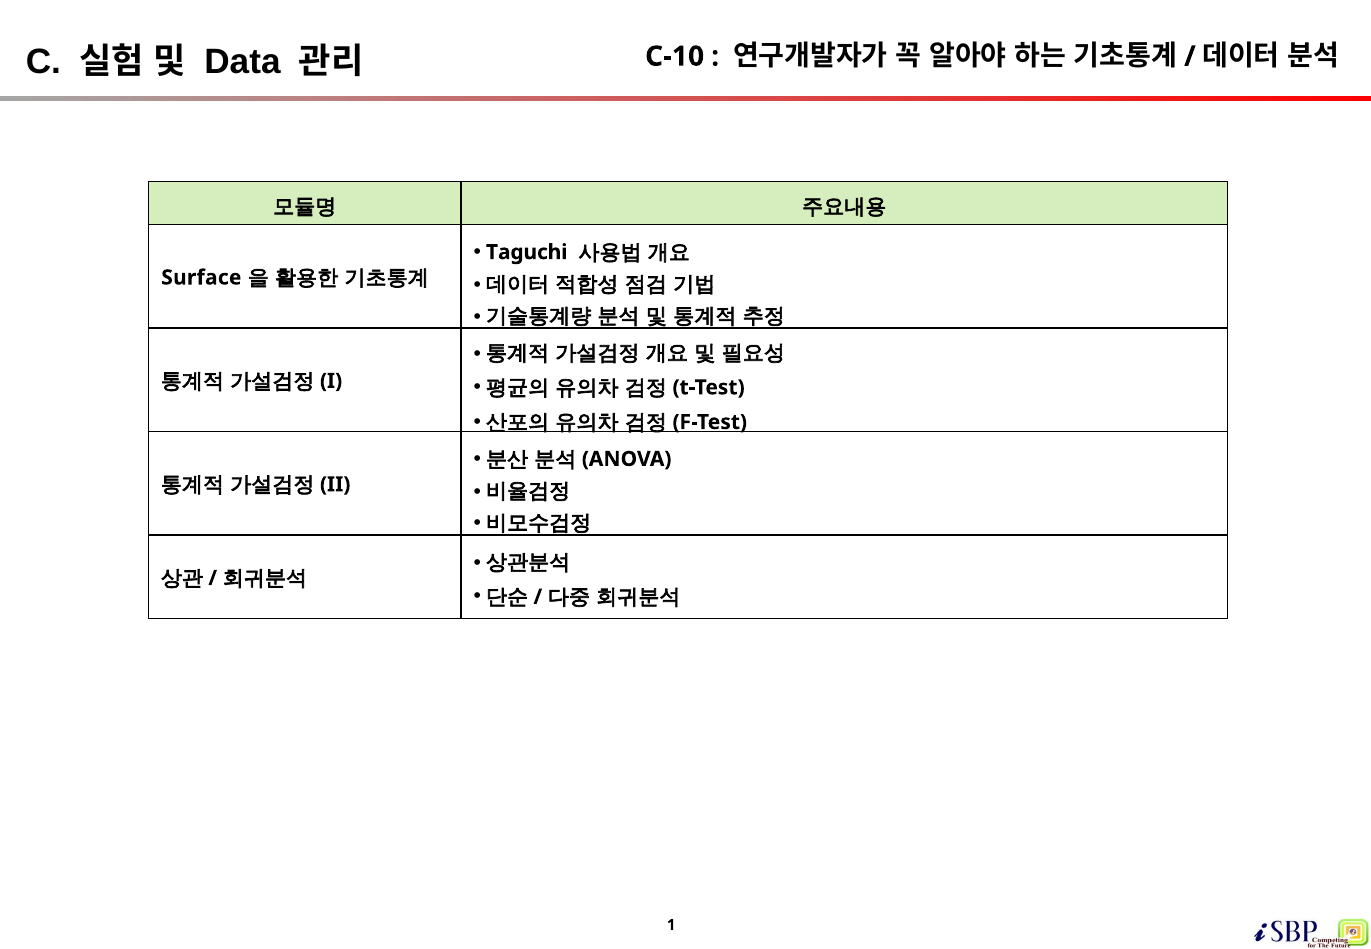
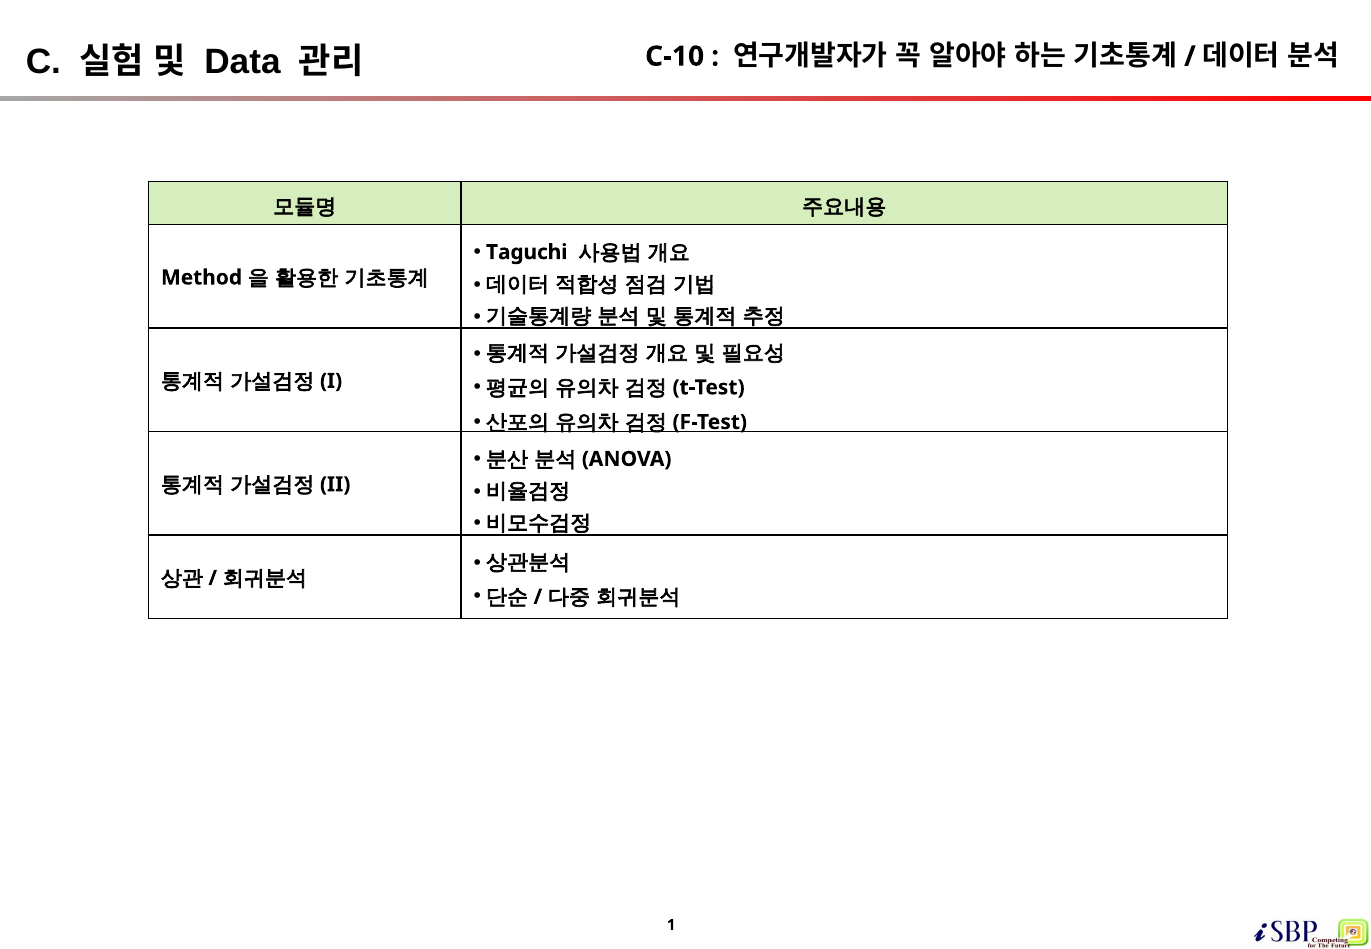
Surface: Surface -> Method
